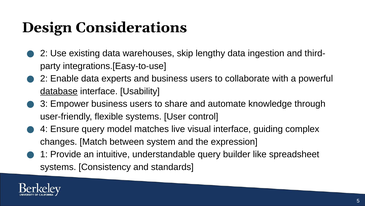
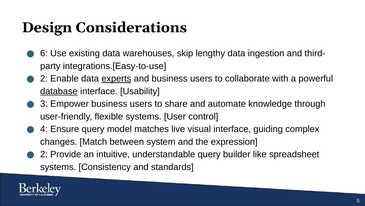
2 at (44, 53): 2 -> 6
experts underline: none -> present
1 at (44, 154): 1 -> 2
